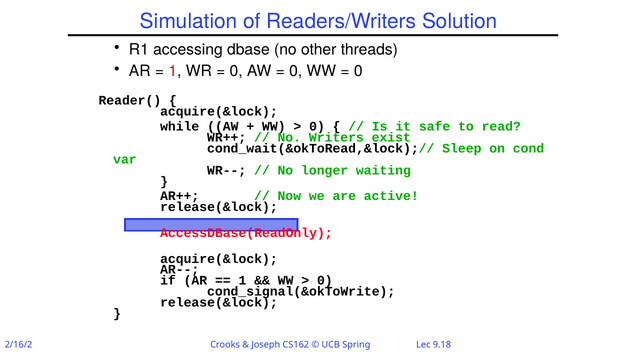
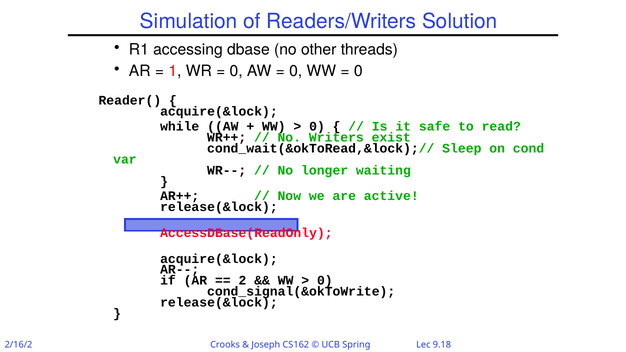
1 at (243, 281): 1 -> 2
